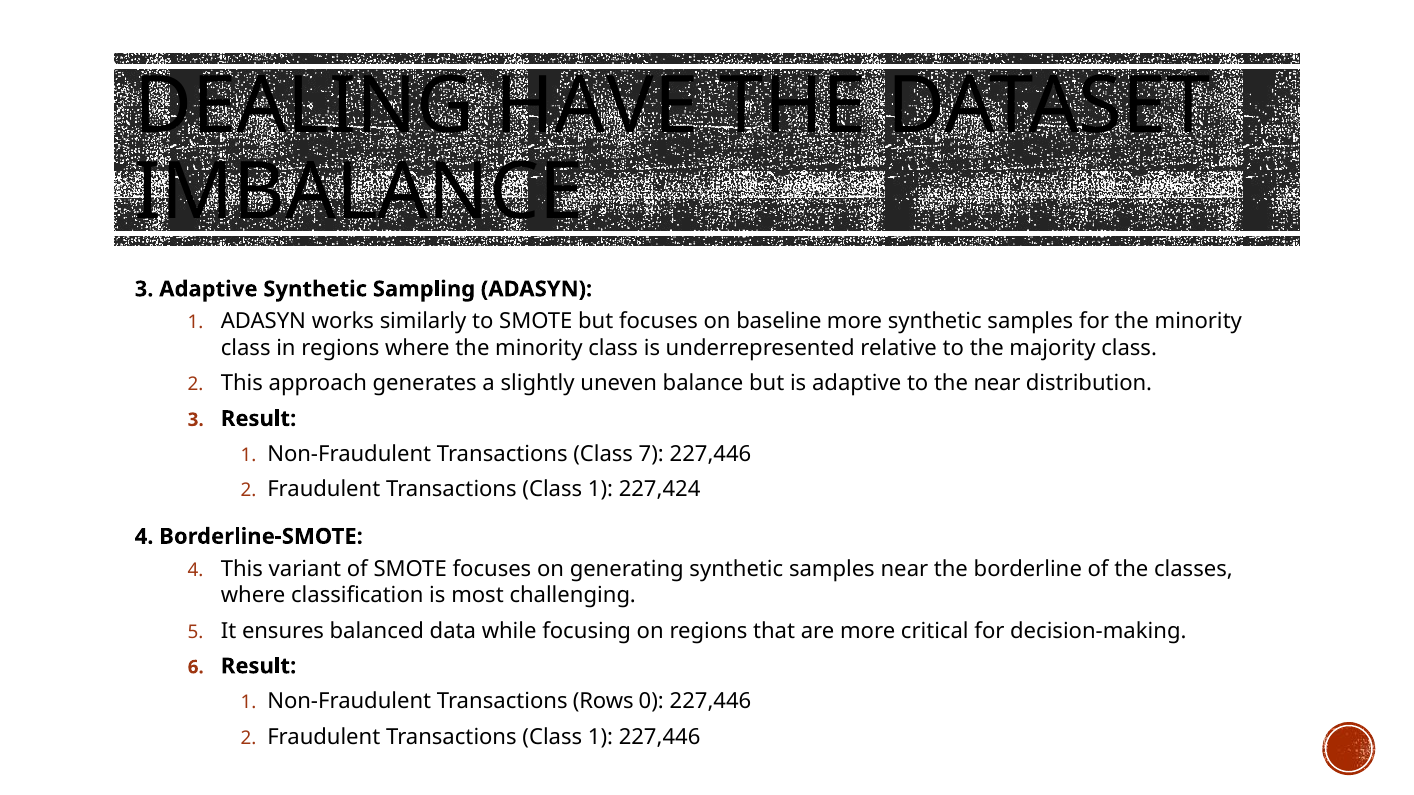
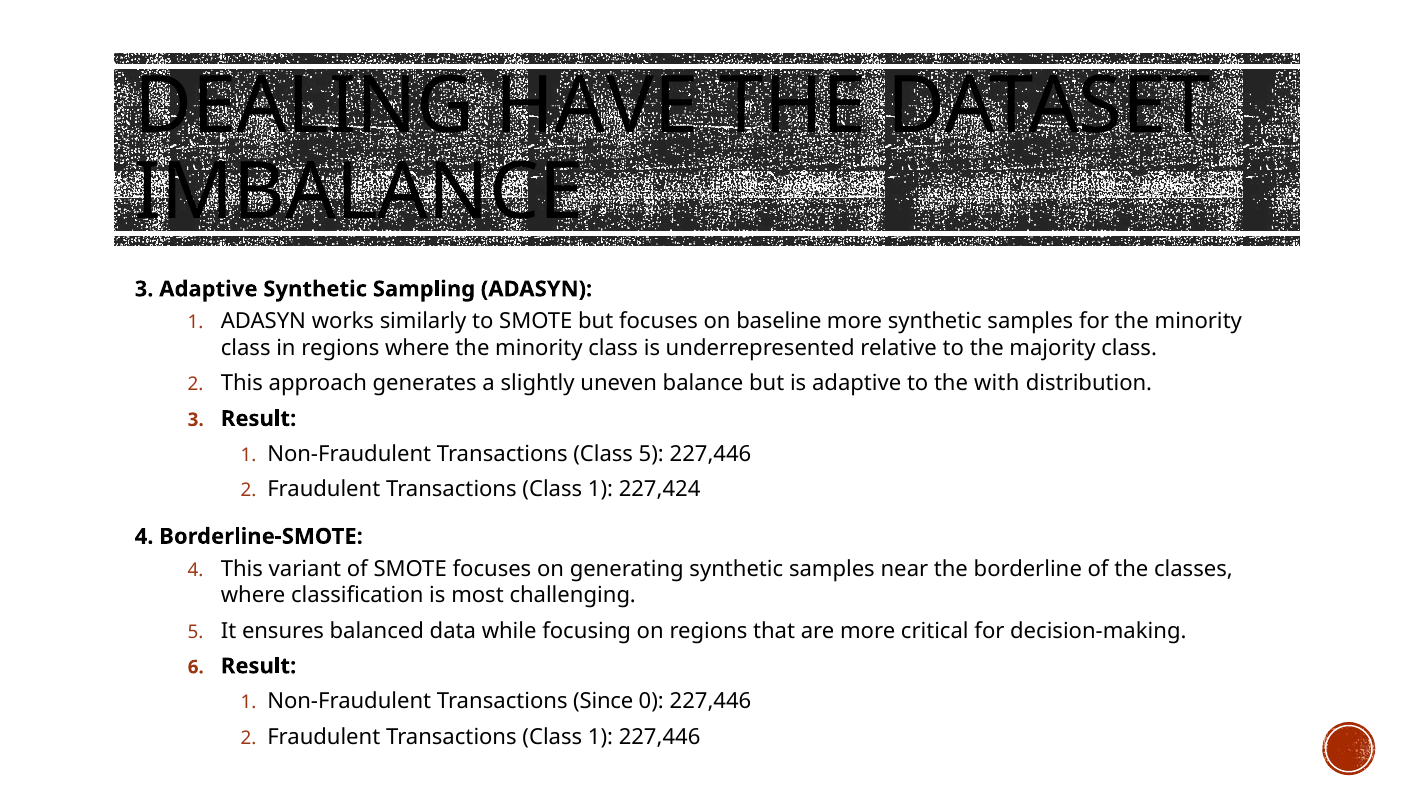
the near: near -> with
Class 7: 7 -> 5
Rows: Rows -> Since
